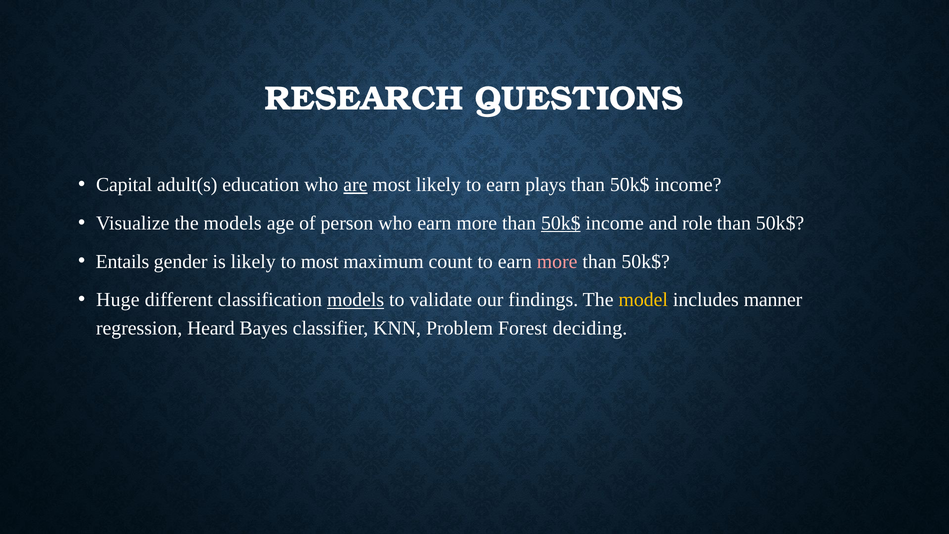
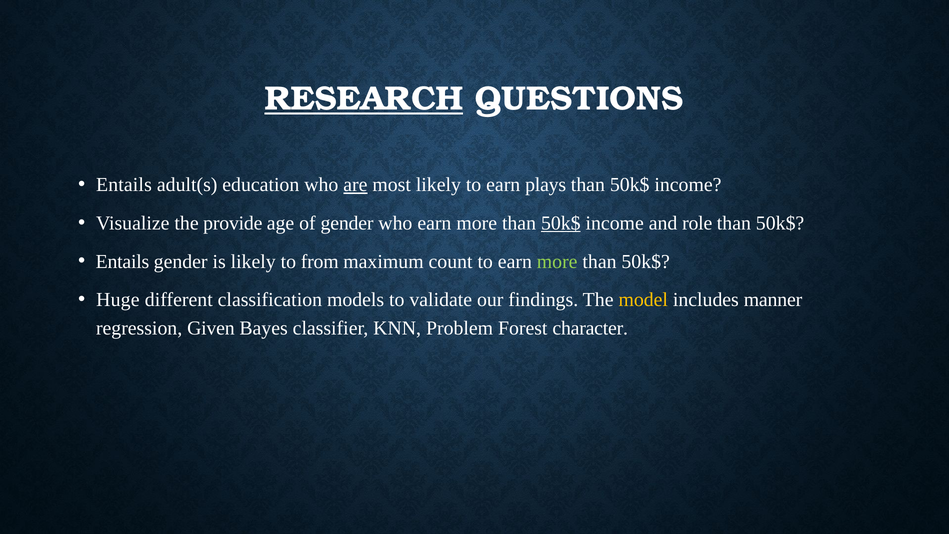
RESEARCH underline: none -> present
Capital at (124, 185): Capital -> Entails
the models: models -> provide
of person: person -> gender
to most: most -> from
more at (557, 261) colour: pink -> light green
models at (356, 300) underline: present -> none
Heard: Heard -> Given
deciding: deciding -> character
